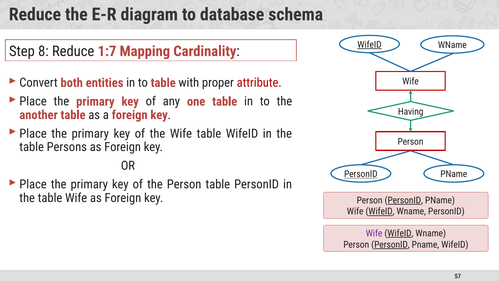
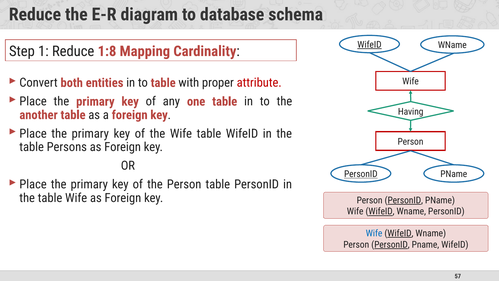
8: 8 -> 1
1:7: 1:7 -> 1:8
Wife at (374, 233) colour: purple -> blue
